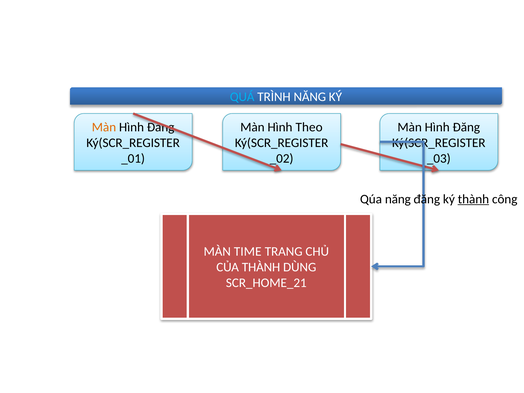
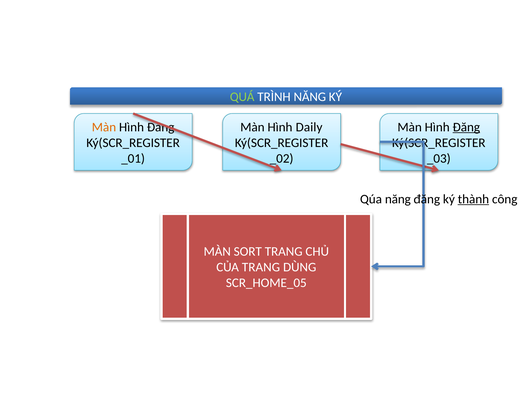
QUÁ colour: light blue -> light green
Theo: Theo -> Daily
Đăng at (466, 127) underline: none -> present
TIME: TIME -> SORT
CỦA THÀNH: THÀNH -> TRANG
SCR_HOME_21: SCR_HOME_21 -> SCR_HOME_05
